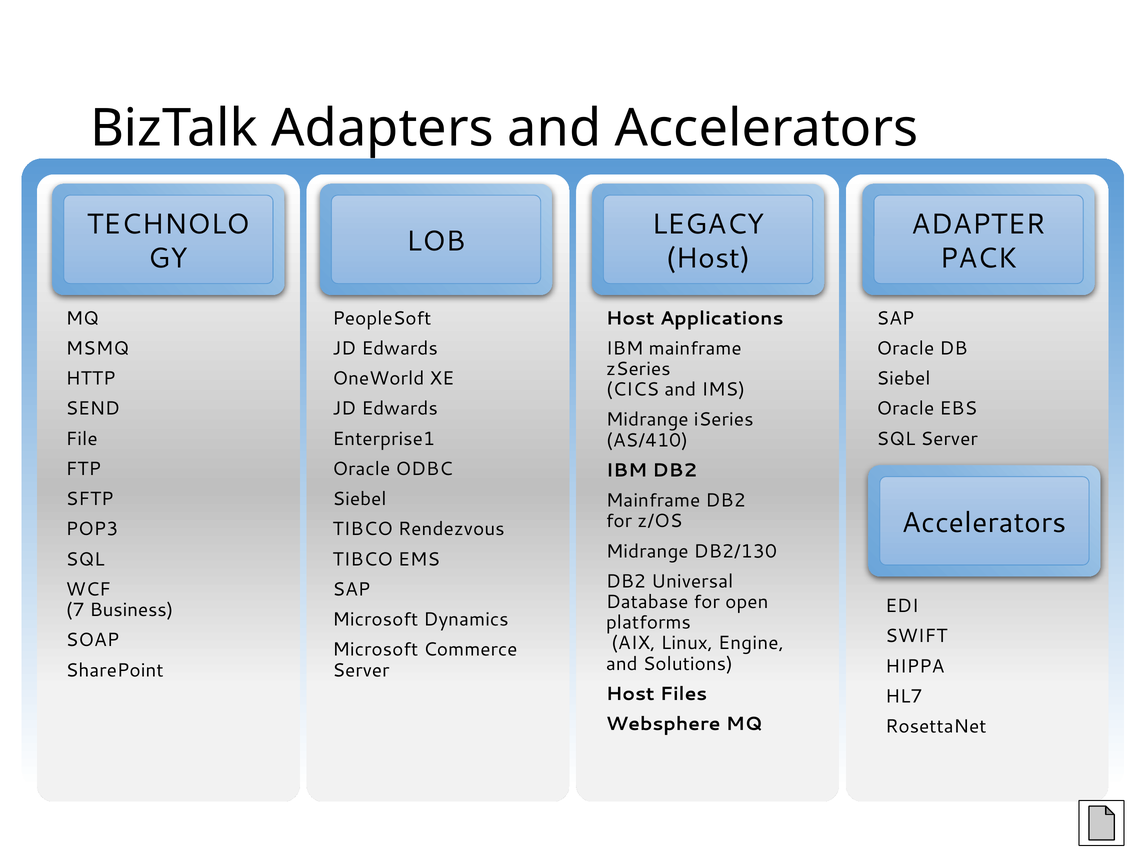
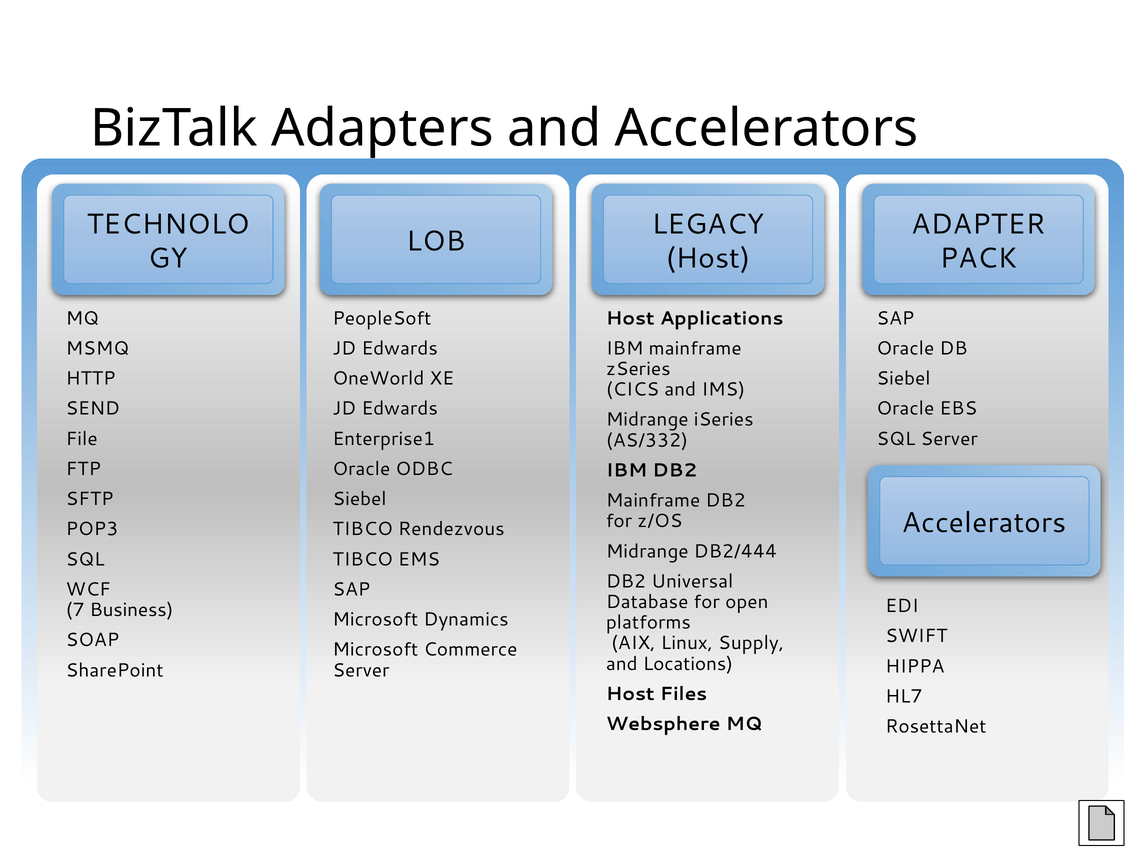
AS/410: AS/410 -> AS/332
DB2/130: DB2/130 -> DB2/444
Engine: Engine -> Supply
Solutions: Solutions -> Locations
